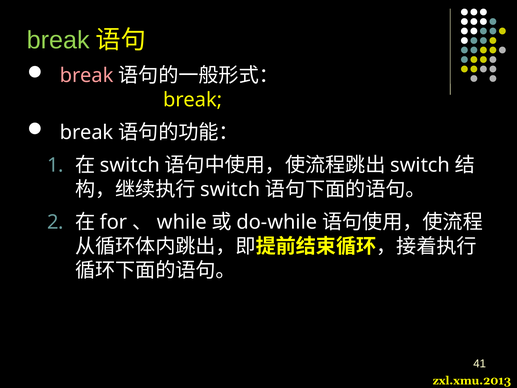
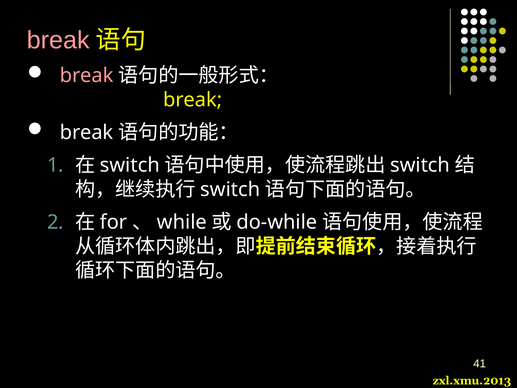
break at (58, 40) colour: light green -> pink
